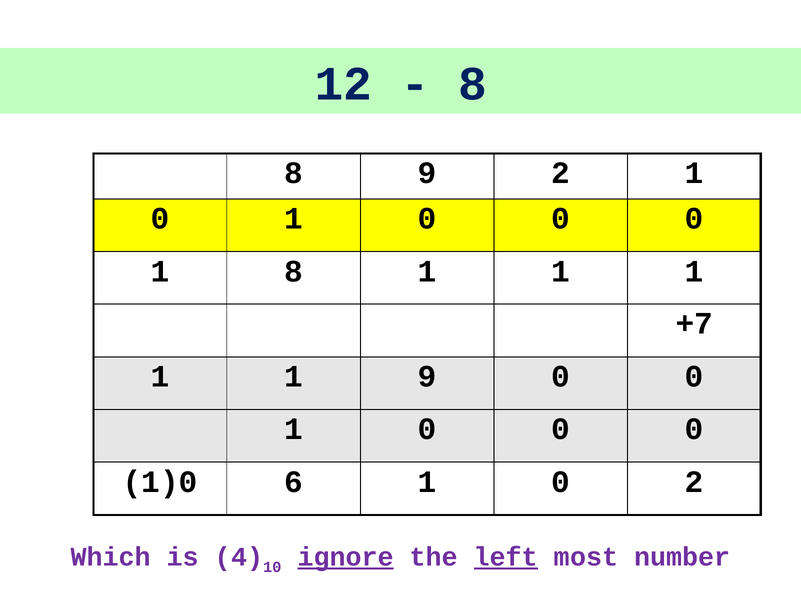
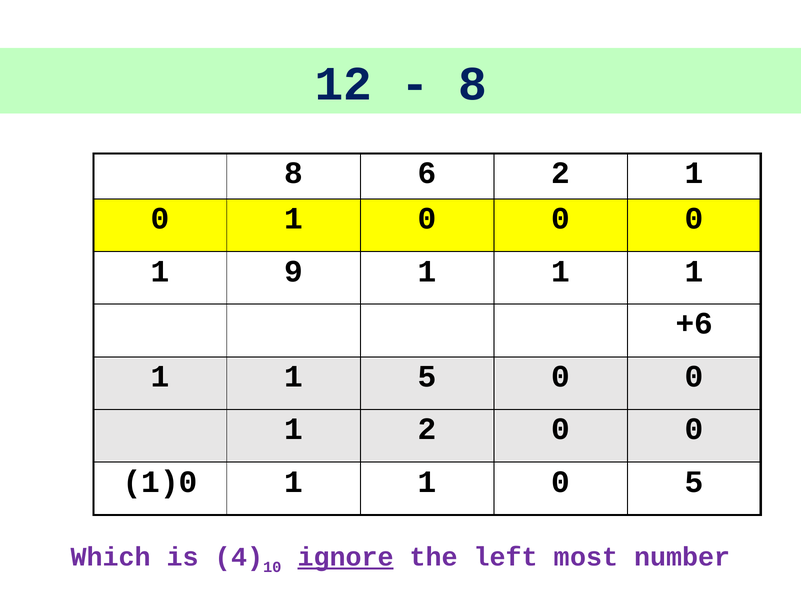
8 9: 9 -> 6
1 8: 8 -> 9
+7: +7 -> +6
1 9: 9 -> 5
0 at (427, 429): 0 -> 2
1)0 6: 6 -> 1
0 2: 2 -> 5
left underline: present -> none
